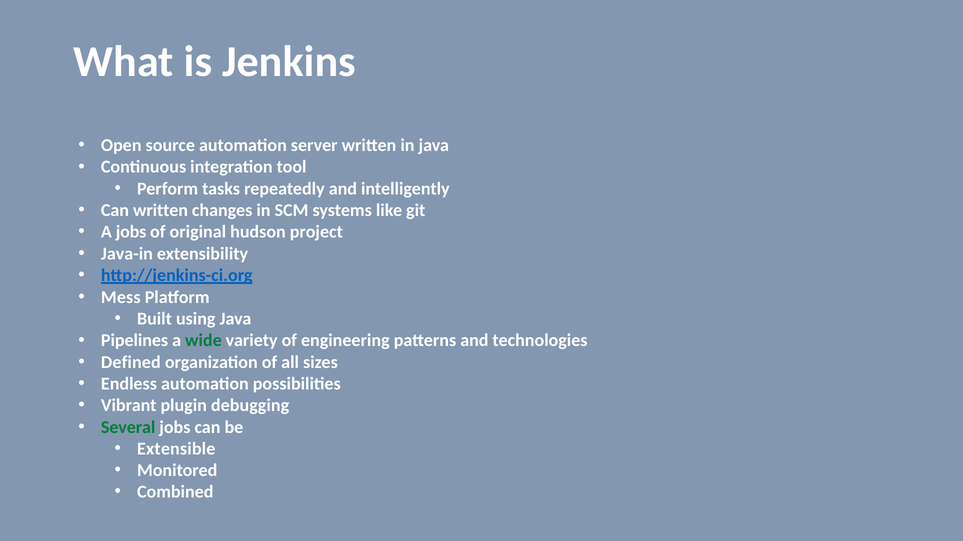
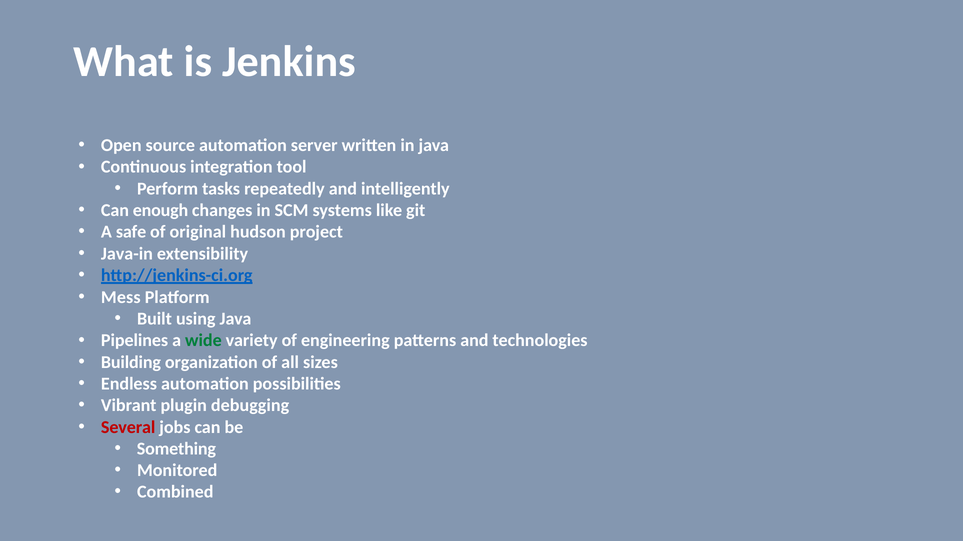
Can written: written -> enough
A jobs: jobs -> safe
Defined: Defined -> Building
Several colour: green -> red
Extensible: Extensible -> Something
